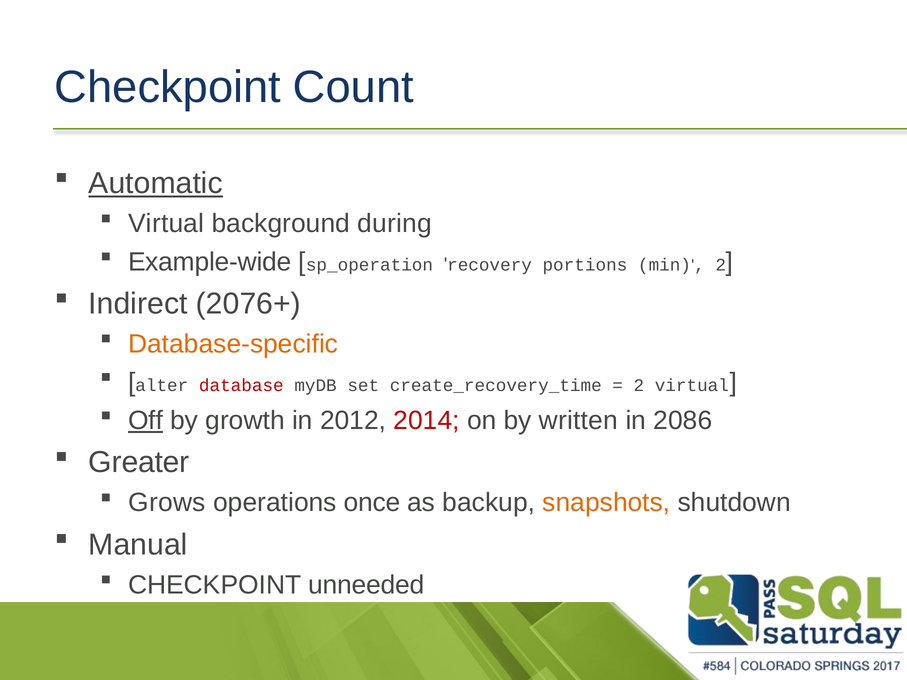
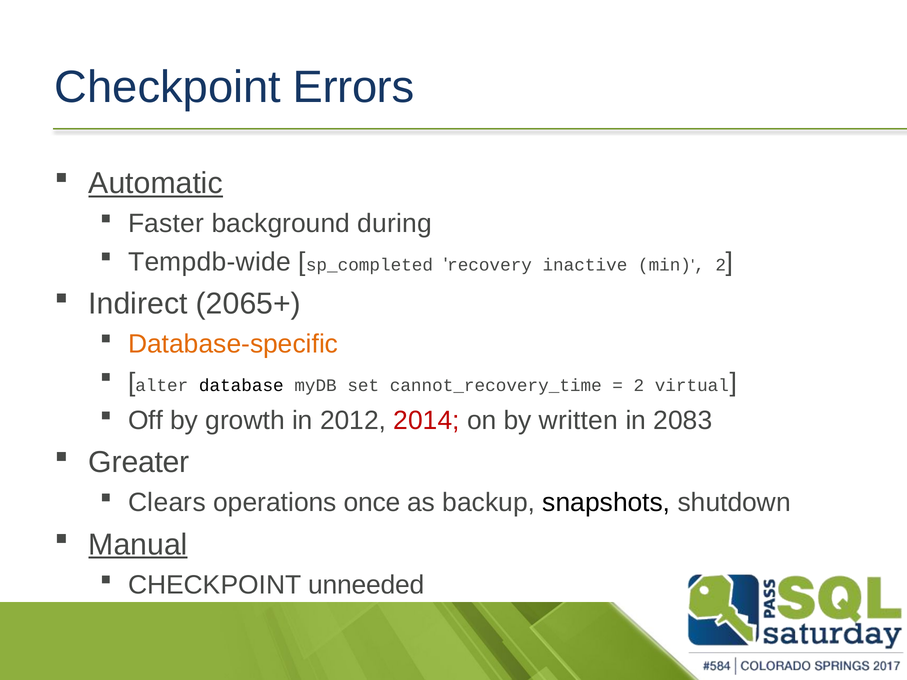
Count: Count -> Errors
Virtual at (166, 224): Virtual -> Faster
Example-wide: Example-wide -> Tempdb-wide
sp_operation: sp_operation -> sp_completed
portions: portions -> inactive
2076+: 2076+ -> 2065+
database colour: red -> black
create_recovery_time: create_recovery_time -> cannot_recovery_time
Off underline: present -> none
2086: 2086 -> 2083
Grows: Grows -> Clears
snapshots colour: orange -> black
Manual underline: none -> present
